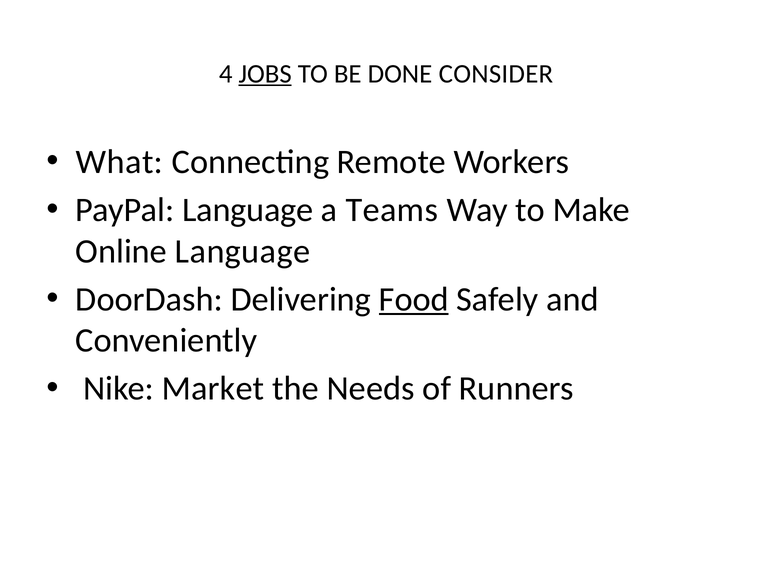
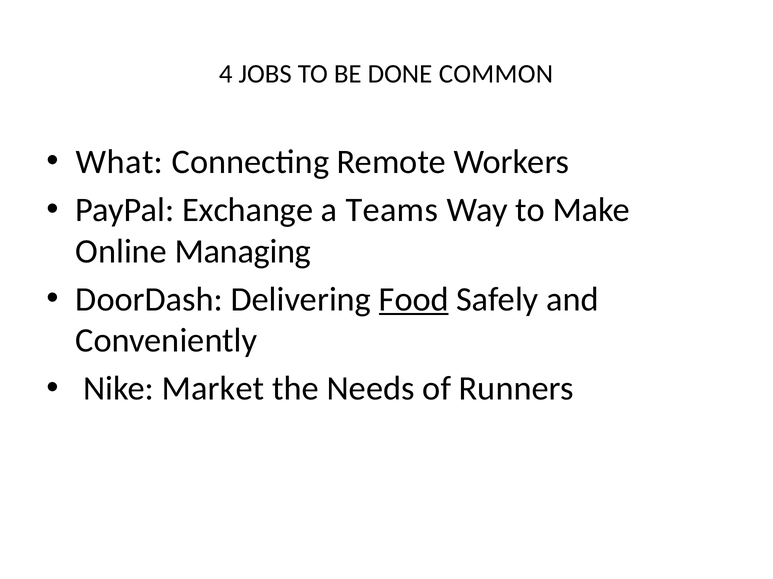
JOBS underline: present -> none
CONSIDER: CONSIDER -> COMMON
PayPal Language: Language -> Exchange
Online Language: Language -> Managing
